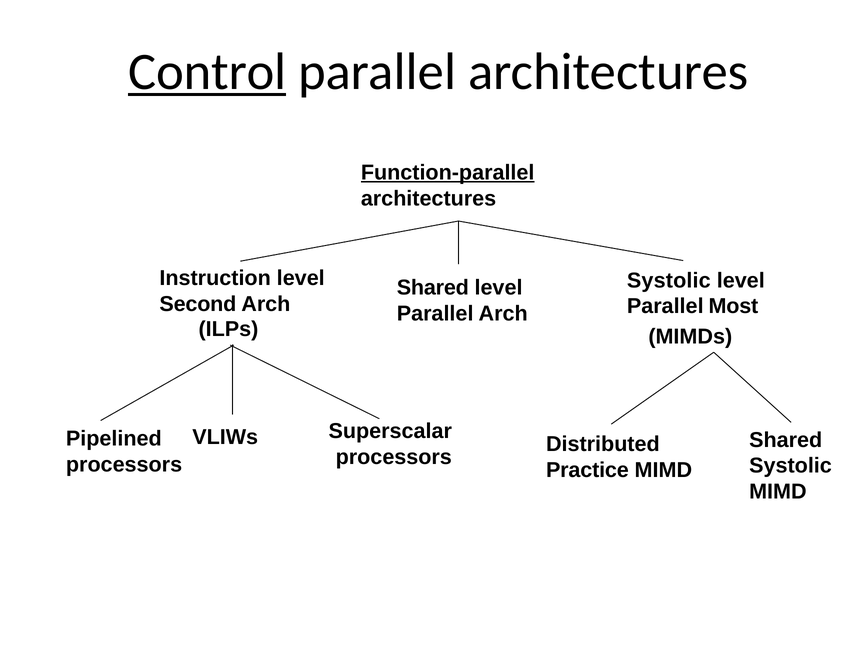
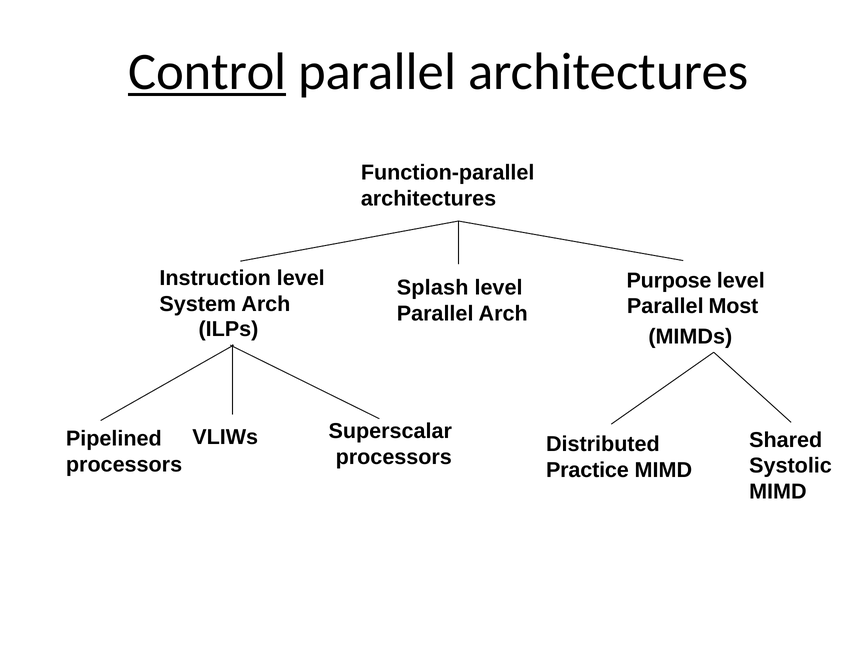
Function-parallel underline: present -> none
Systolic at (669, 281): Systolic -> Purpose
Shared at (433, 288): Shared -> Splash
Second: Second -> System
